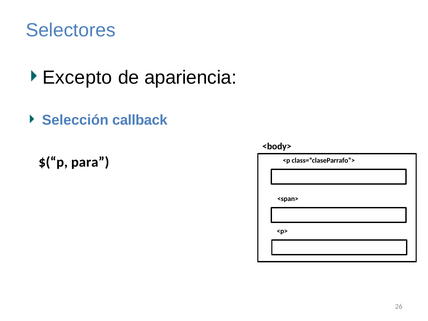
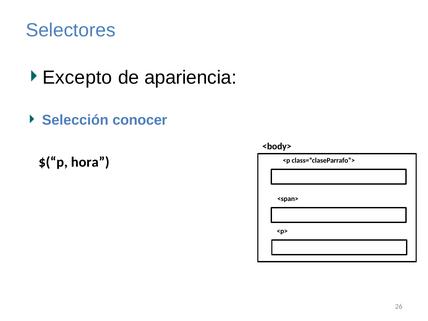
callback: callback -> conocer
para: para -> hora
